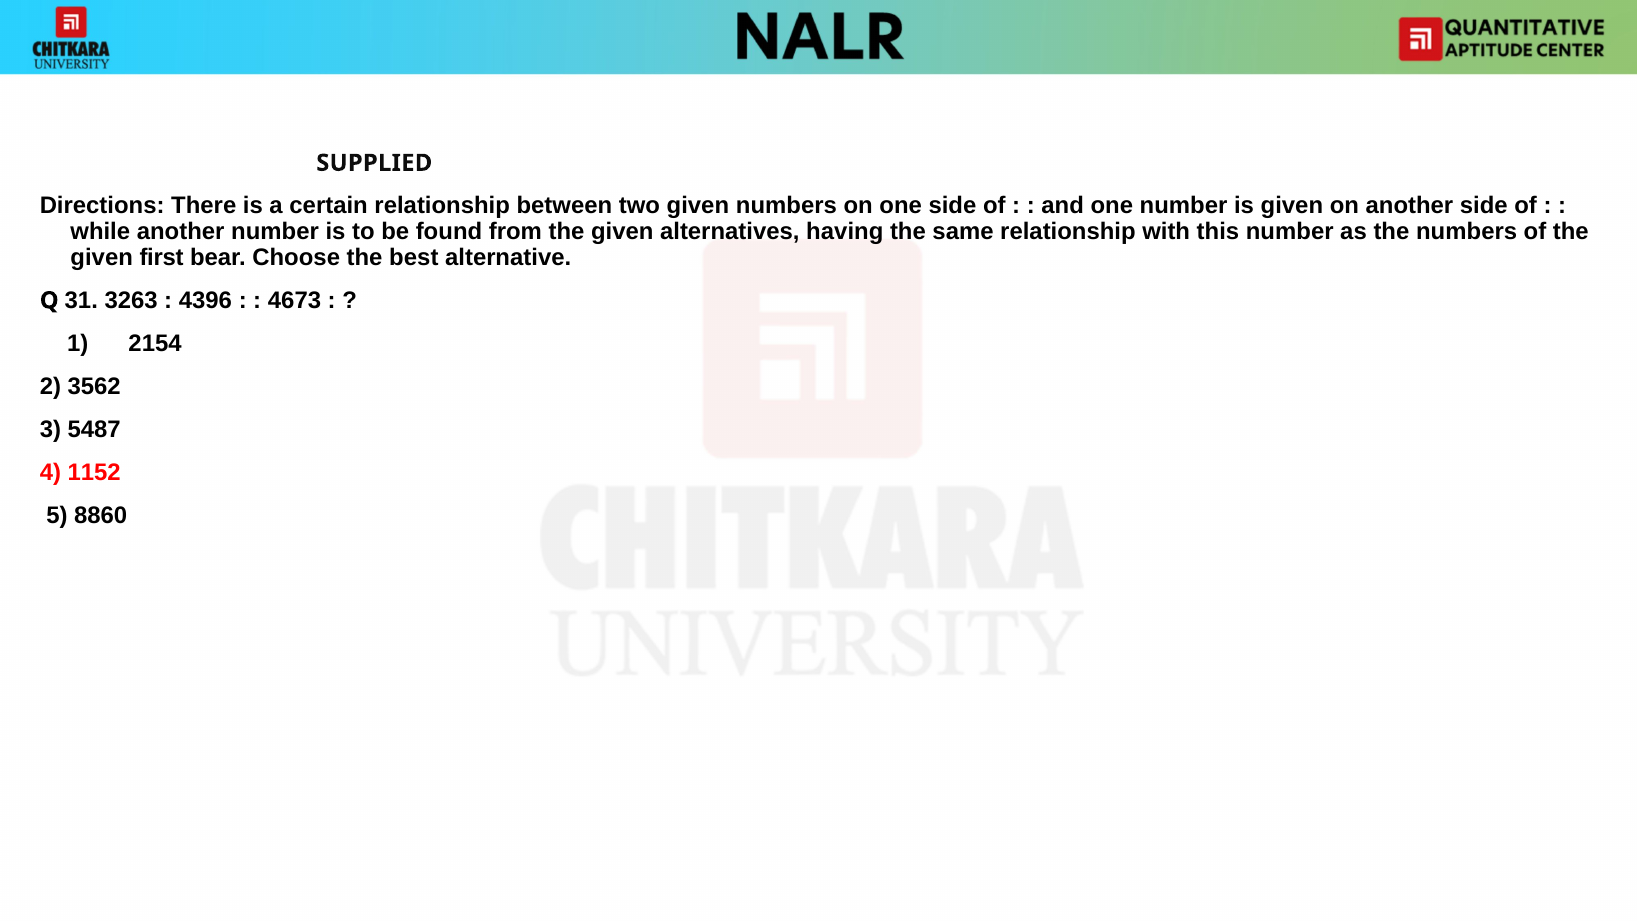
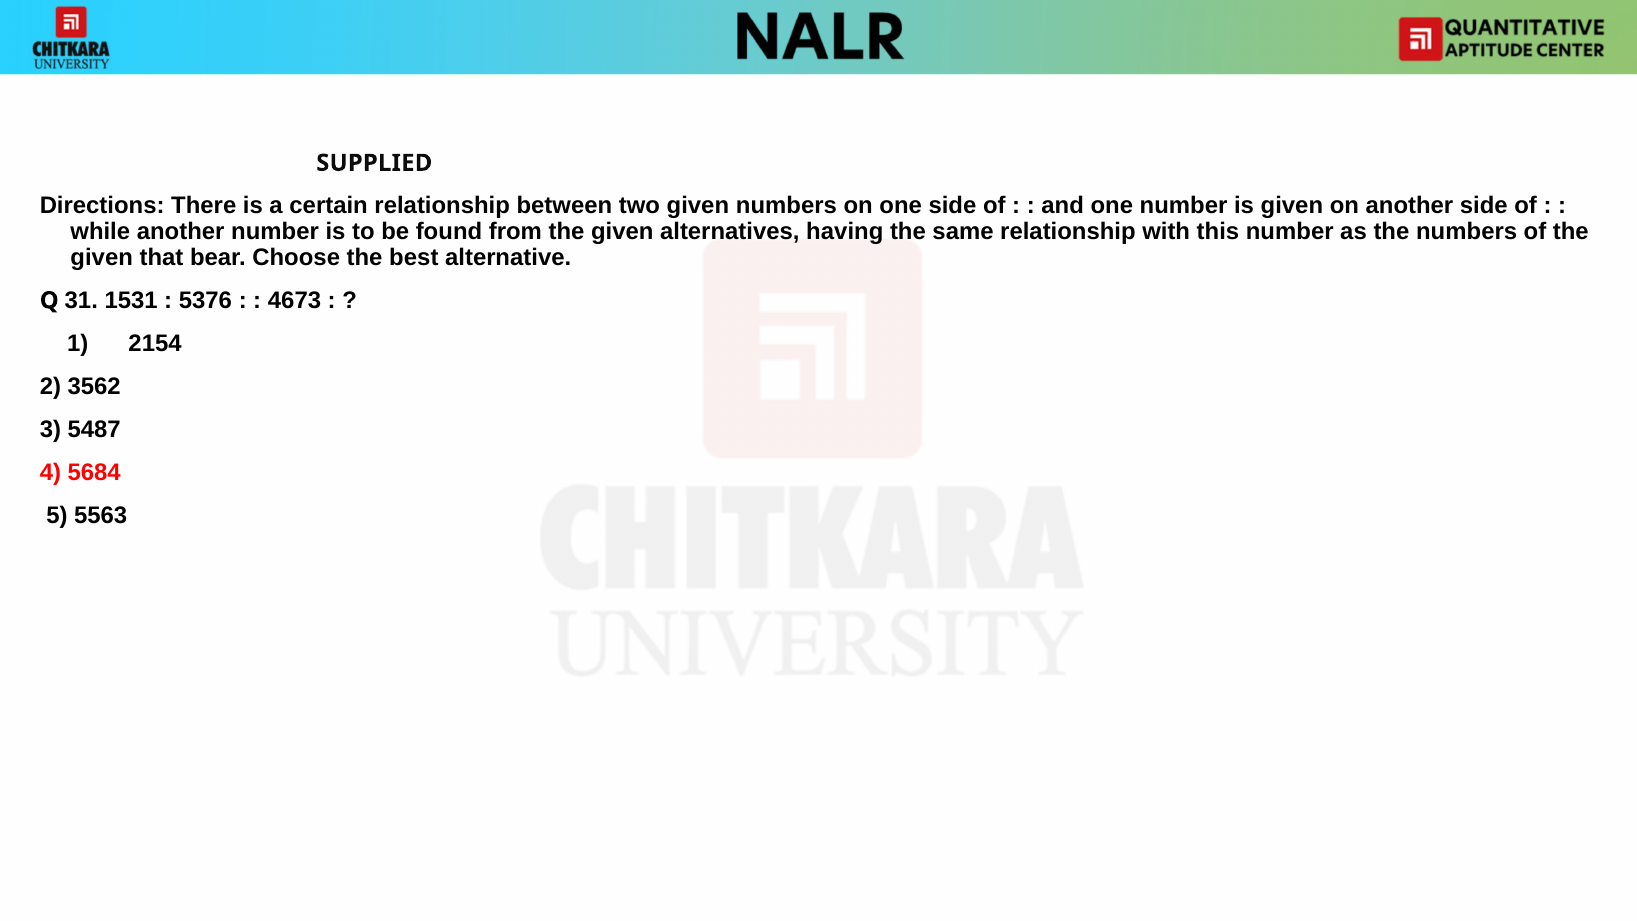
first: first -> that
3263: 3263 -> 1531
4396: 4396 -> 5376
1152: 1152 -> 5684
8860: 8860 -> 5563
